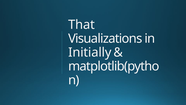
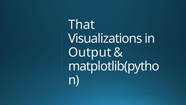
Initially: Initially -> Output
